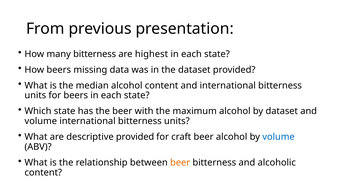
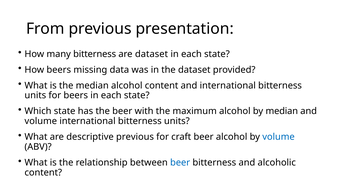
are highest: highest -> dataset
by dataset: dataset -> median
descriptive provided: provided -> previous
beer at (180, 163) colour: orange -> blue
